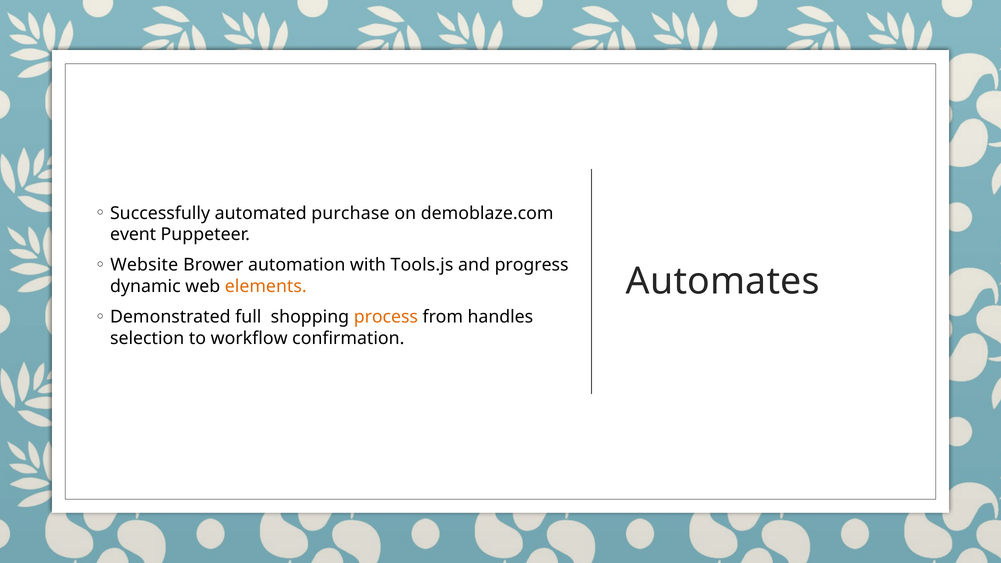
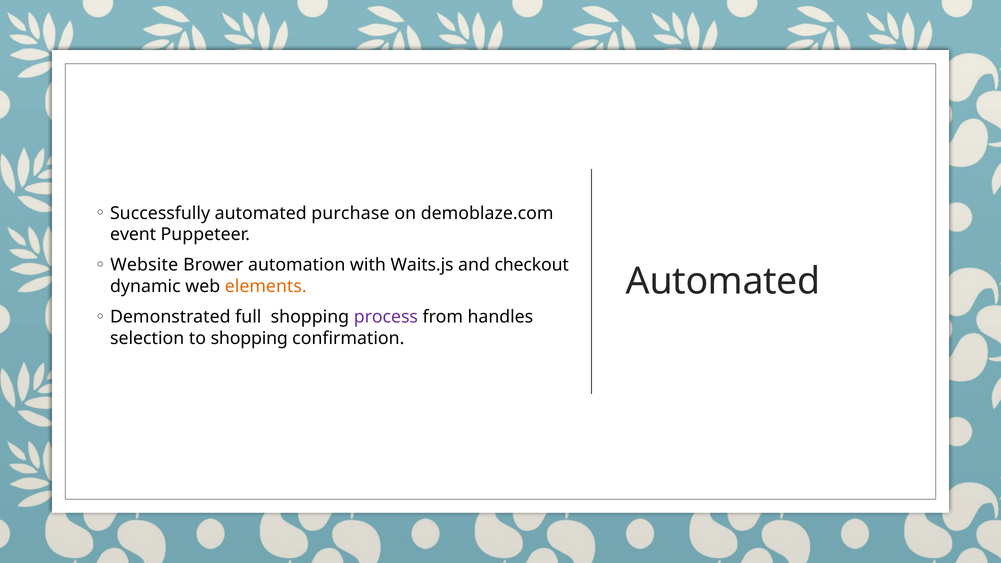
Tools.js: Tools.js -> Waits.js
progress: progress -> checkout
Automates at (723, 281): Automates -> Automated
process colour: orange -> purple
to workflow: workflow -> shopping
